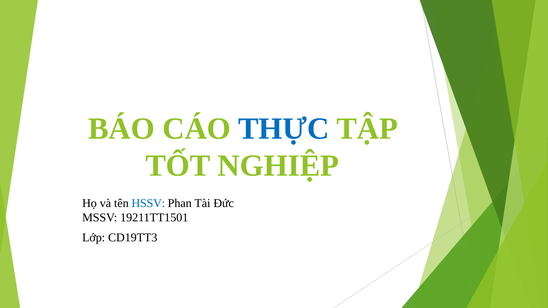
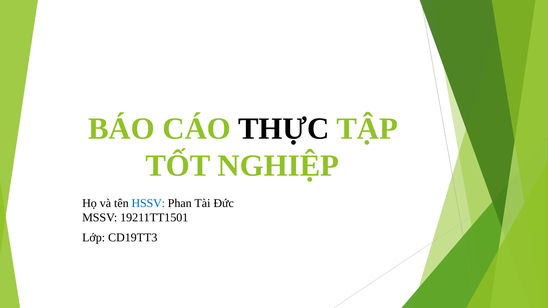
THỰC colour: blue -> black
